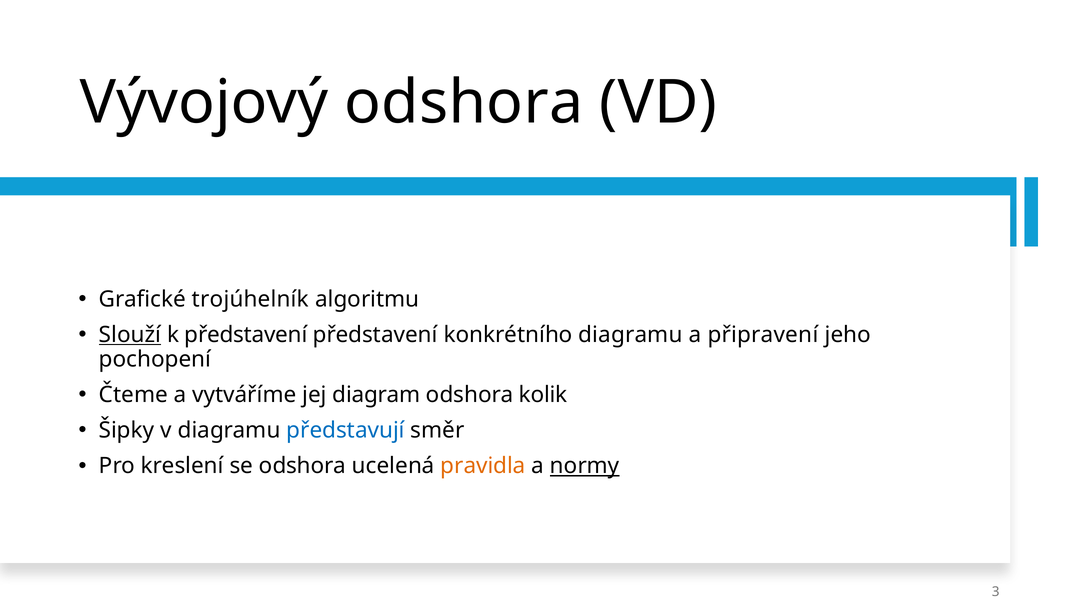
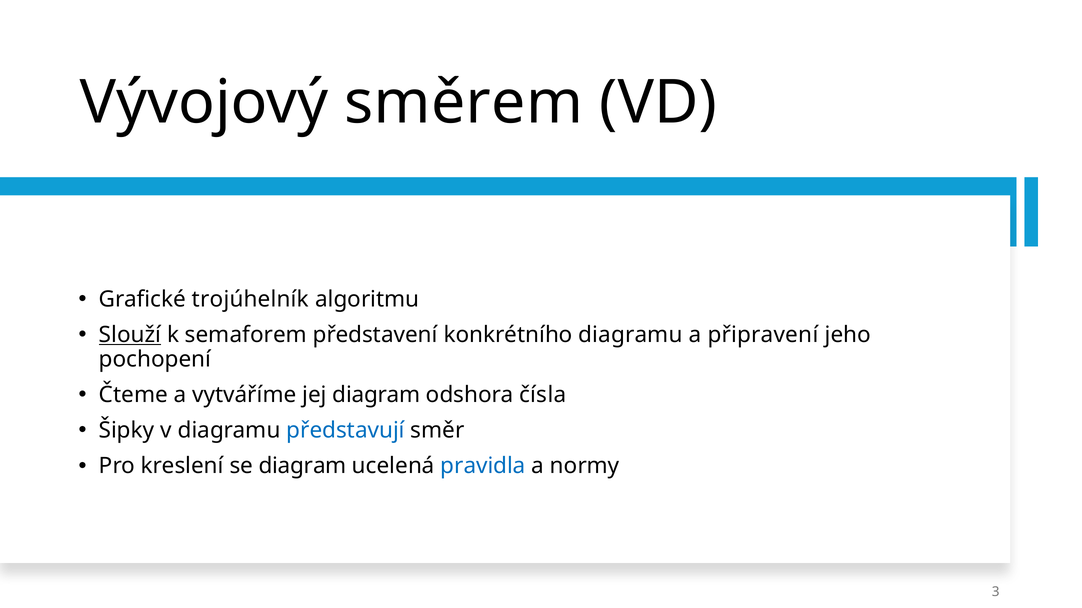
Vývojový odshora: odshora -> směrem
k představení: představení -> semaforem
kolik: kolik -> čísla
se odshora: odshora -> diagram
pravidla colour: orange -> blue
normy underline: present -> none
